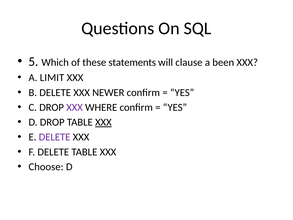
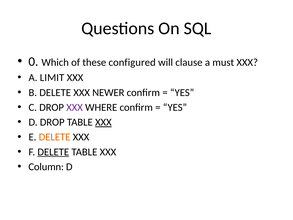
5: 5 -> 0
statements: statements -> configured
been: been -> must
DELETE at (55, 137) colour: purple -> orange
DELETE at (53, 152) underline: none -> present
Choose: Choose -> Column
